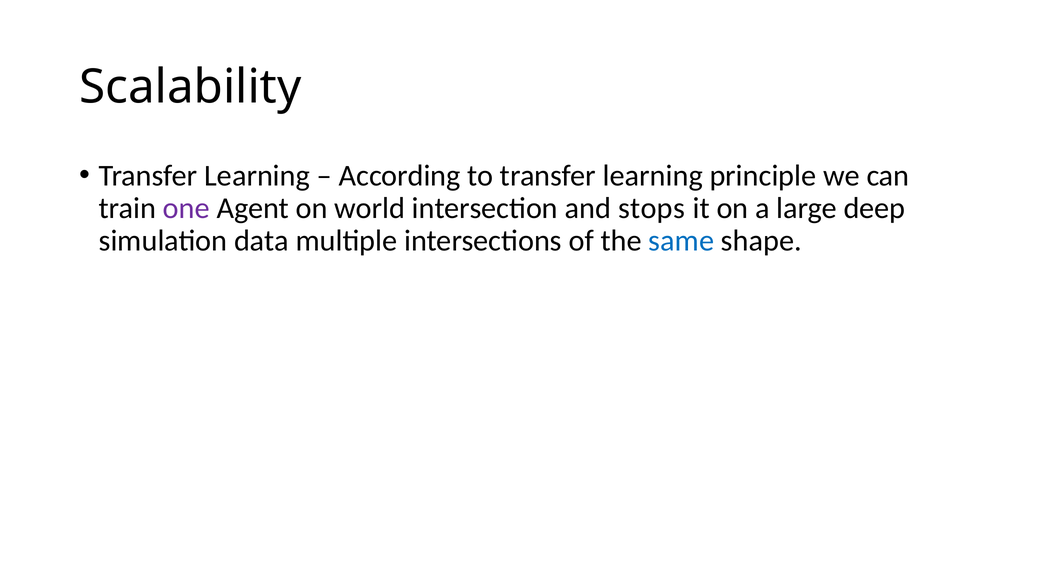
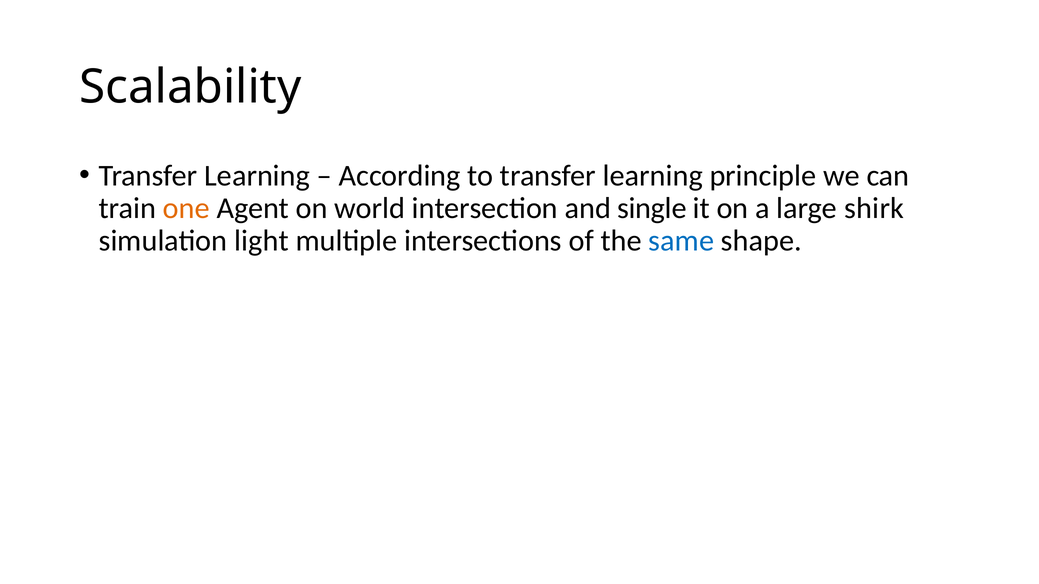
one colour: purple -> orange
stops: stops -> single
deep: deep -> shirk
data: data -> light
